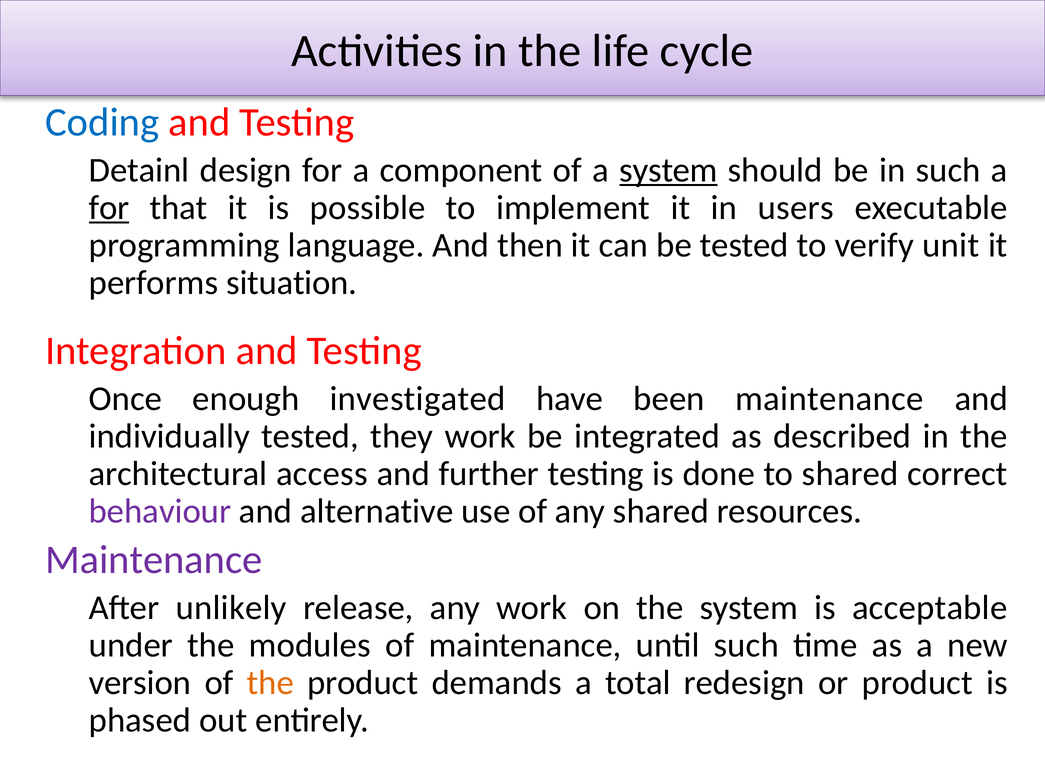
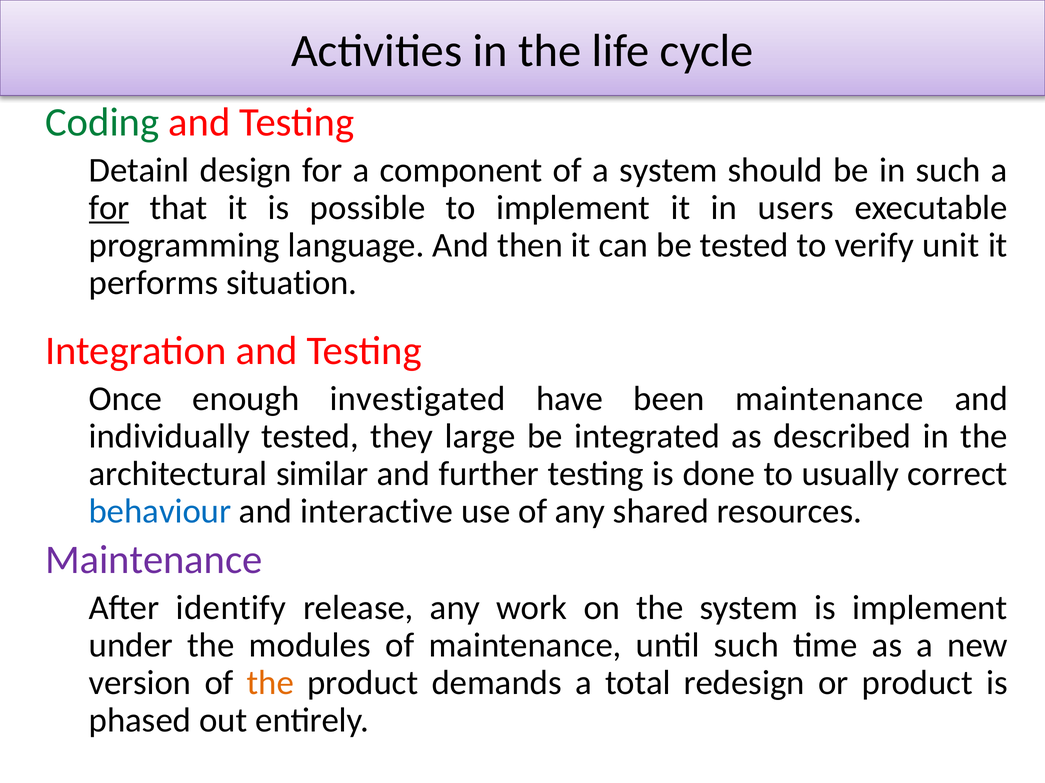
Coding colour: blue -> green
system at (669, 170) underline: present -> none
they work: work -> large
access: access -> similar
to shared: shared -> usually
behaviour colour: purple -> blue
alternative: alternative -> interactive
unlikely: unlikely -> identify
is acceptable: acceptable -> implement
